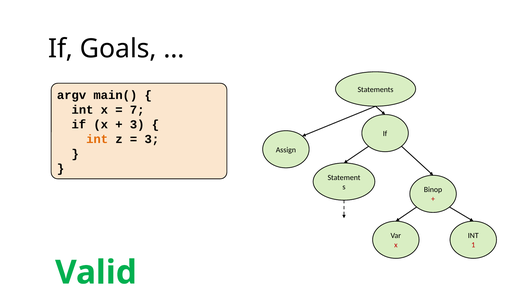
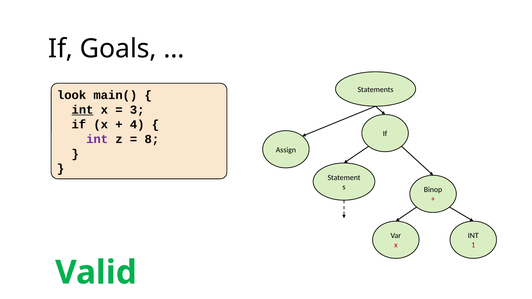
argv: argv -> look
int at (82, 110) underline: none -> present
7: 7 -> 3
3 at (137, 125): 3 -> 4
int at (97, 139) colour: orange -> purple
3 at (152, 139): 3 -> 8
